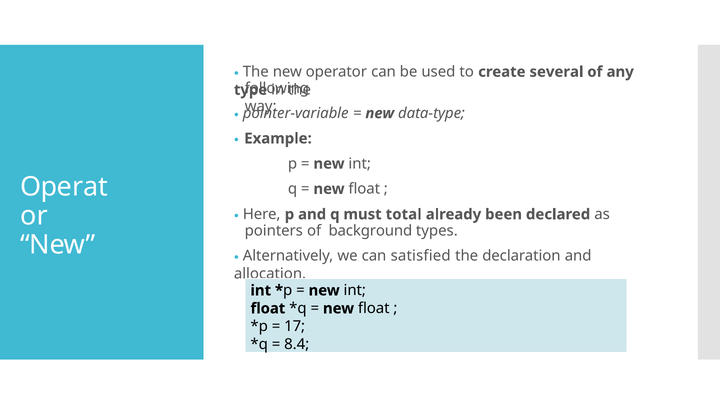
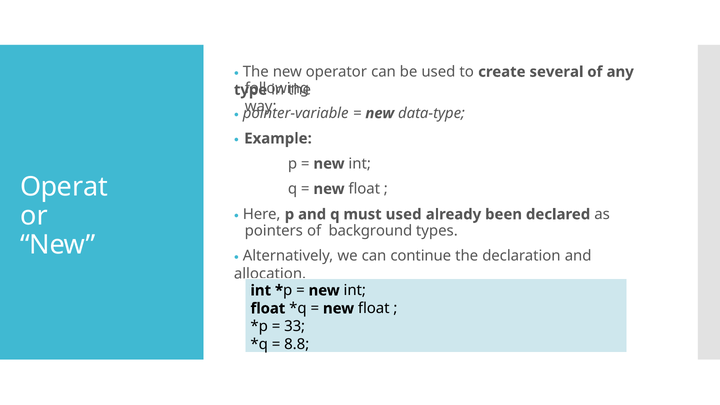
must total: total -> used
satisfied: satisfied -> continue
17: 17 -> 33
8.4: 8.4 -> 8.8
